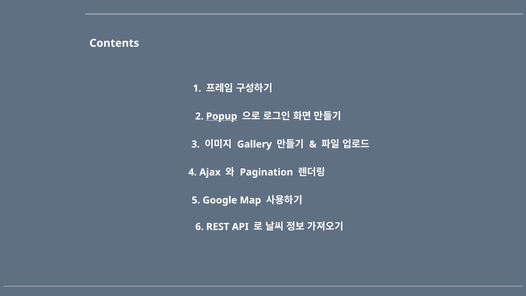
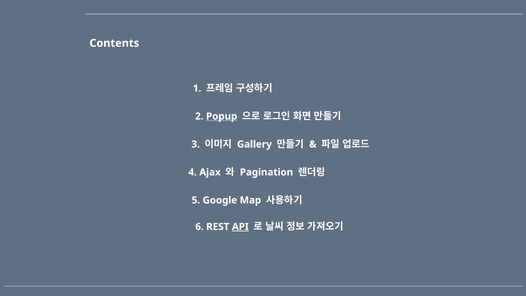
API underline: none -> present
